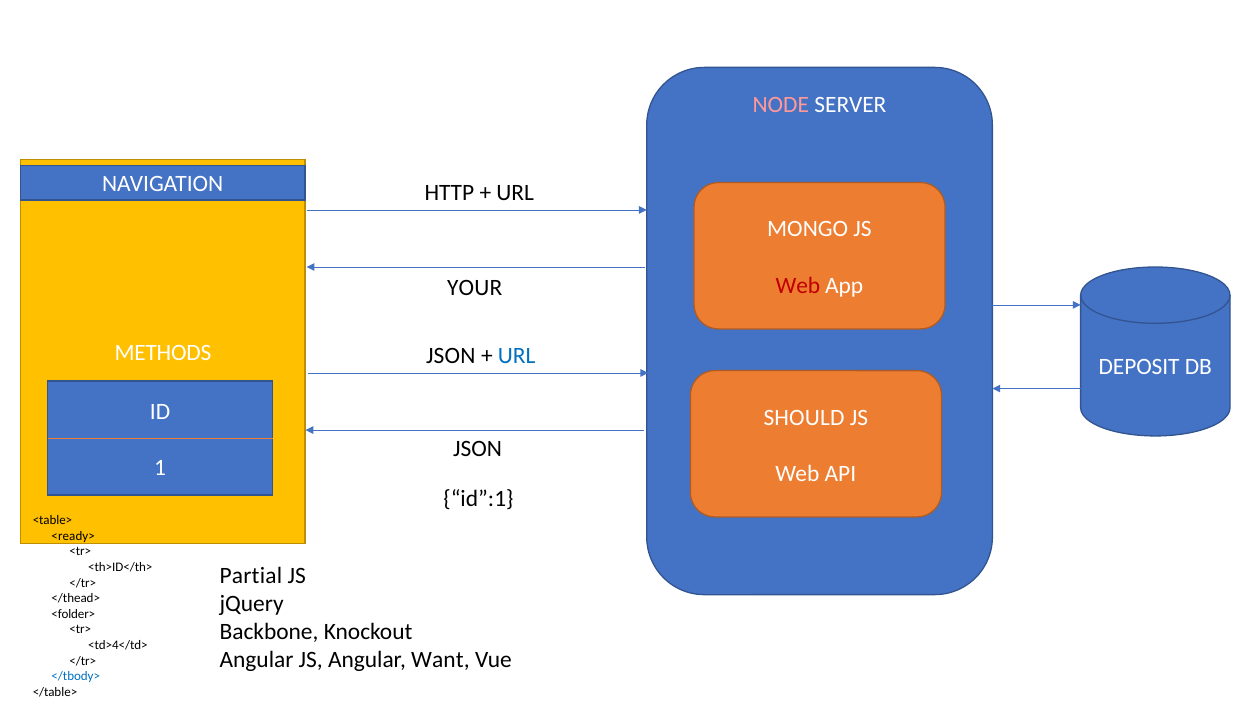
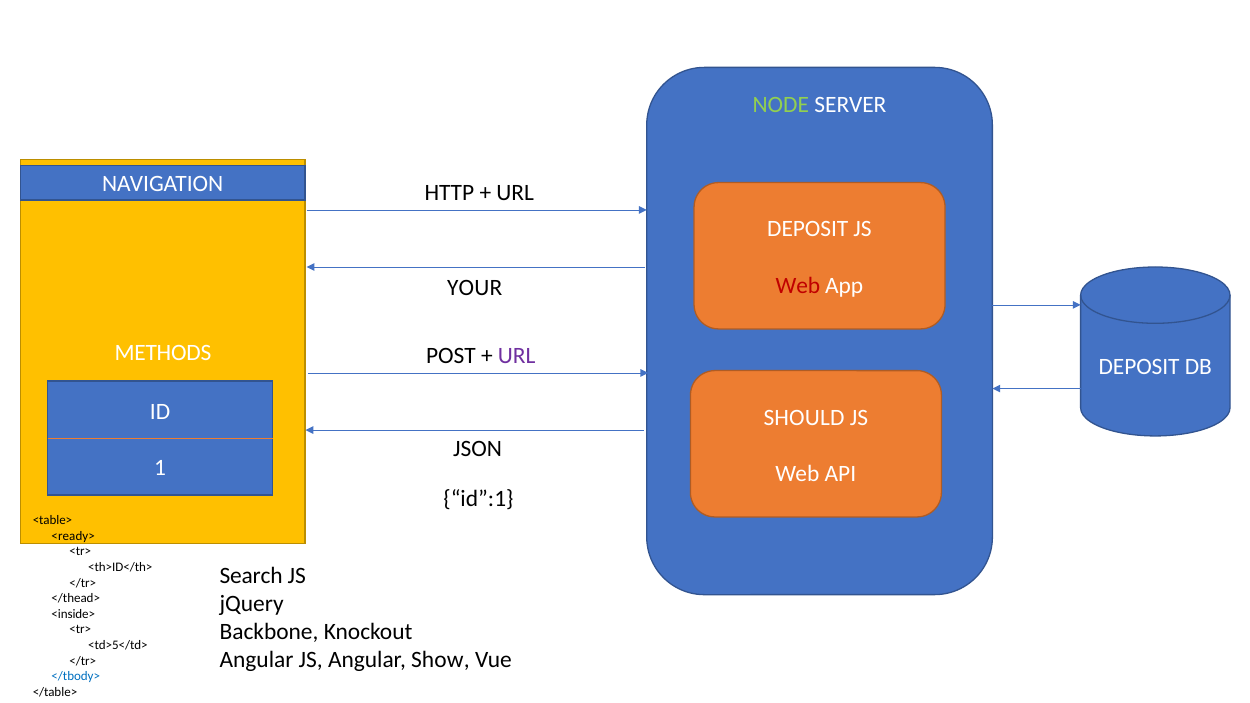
NODE colour: pink -> light green
MONGO at (808, 229): MONGO -> DEPOSIT
JSON at (451, 355): JSON -> POST
URL at (517, 355) colour: blue -> purple
Partial: Partial -> Search
<folder>: <folder> -> <inside>
<td>4</td>: <td>4</td> -> <td>5</td>
Want: Want -> Show
